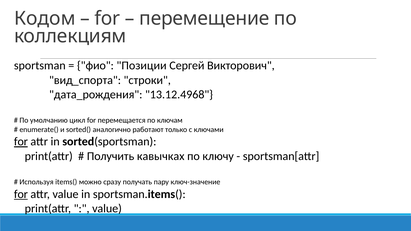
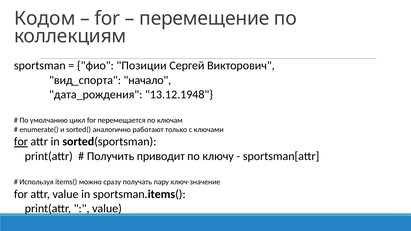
строки: строки -> начало
13.12.4968: 13.12.4968 -> 13.12.1948
кавычках: кавычках -> приводит
for at (21, 194) underline: present -> none
